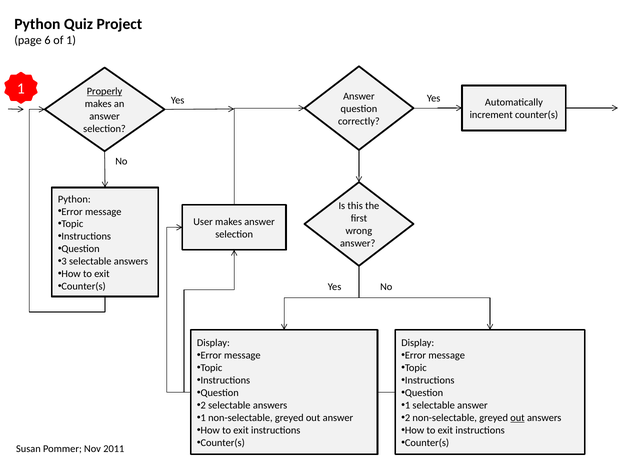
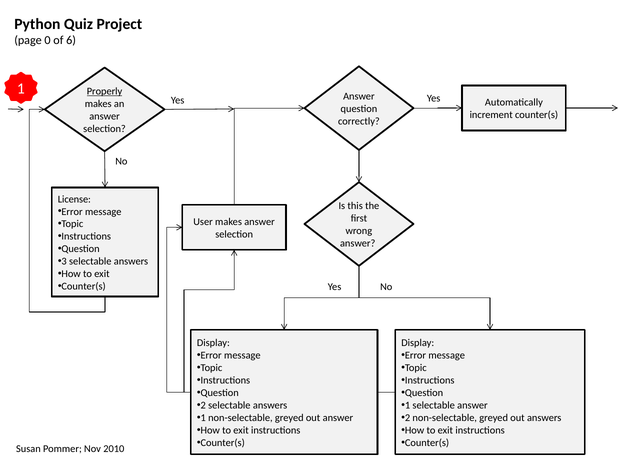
6: 6 -> 0
of 1: 1 -> 6
Python at (74, 199): Python -> License
out at (517, 418) underline: present -> none
2011: 2011 -> 2010
